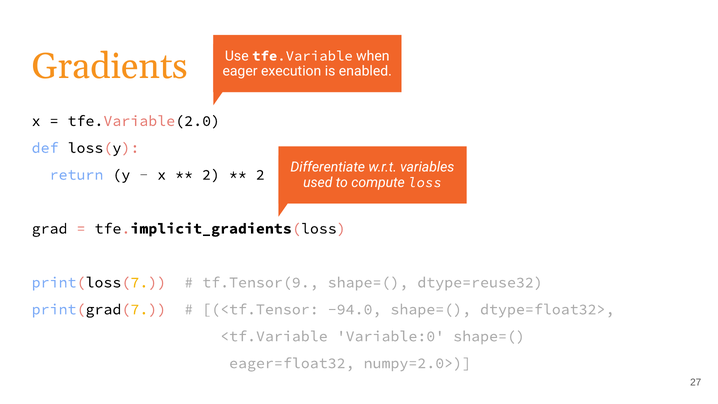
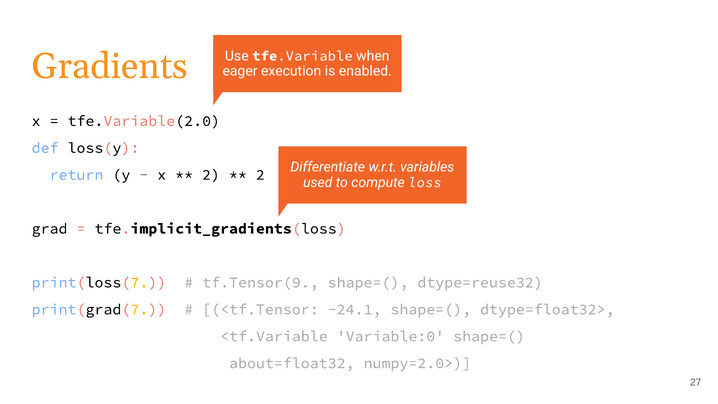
-94.0: -94.0 -> -24.1
eager=float32: eager=float32 -> about=float32
